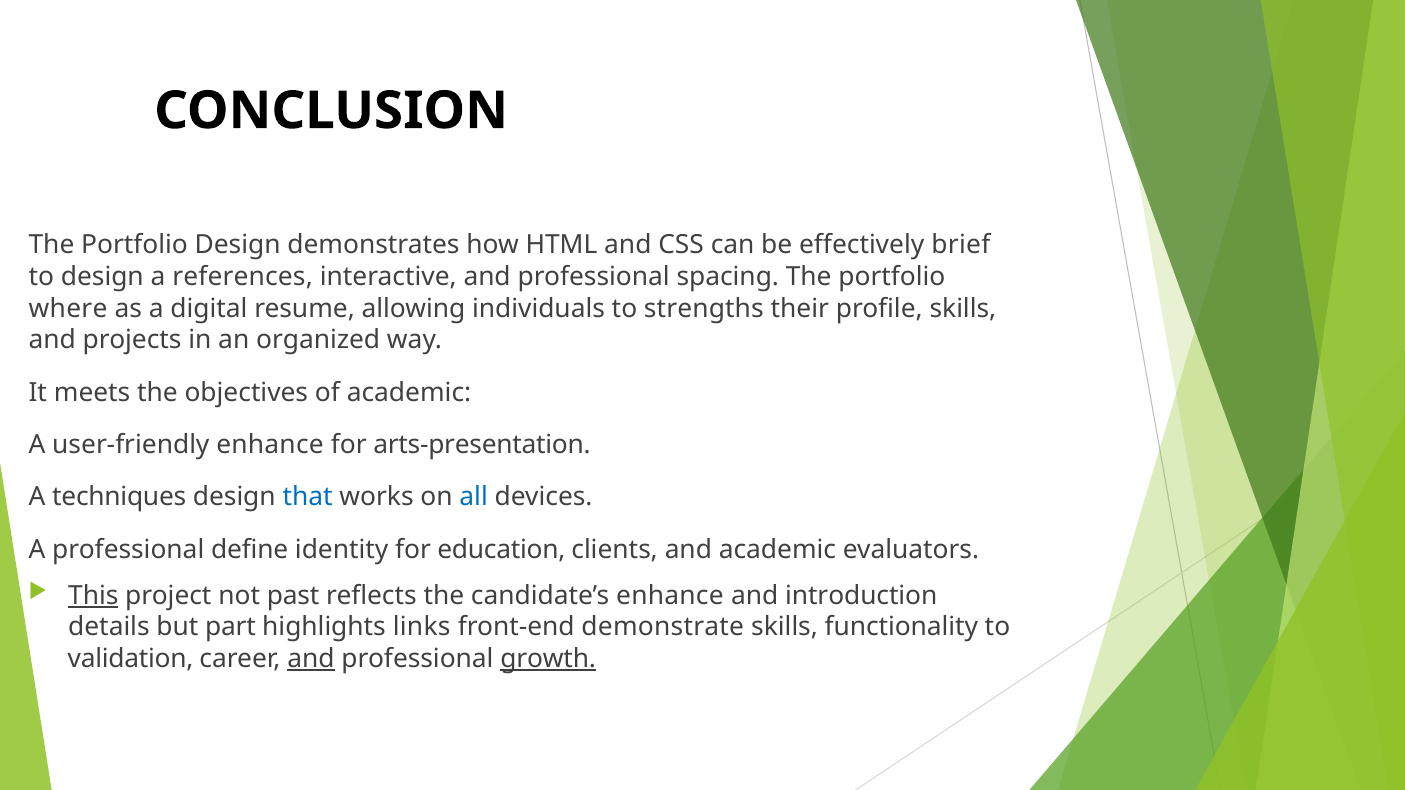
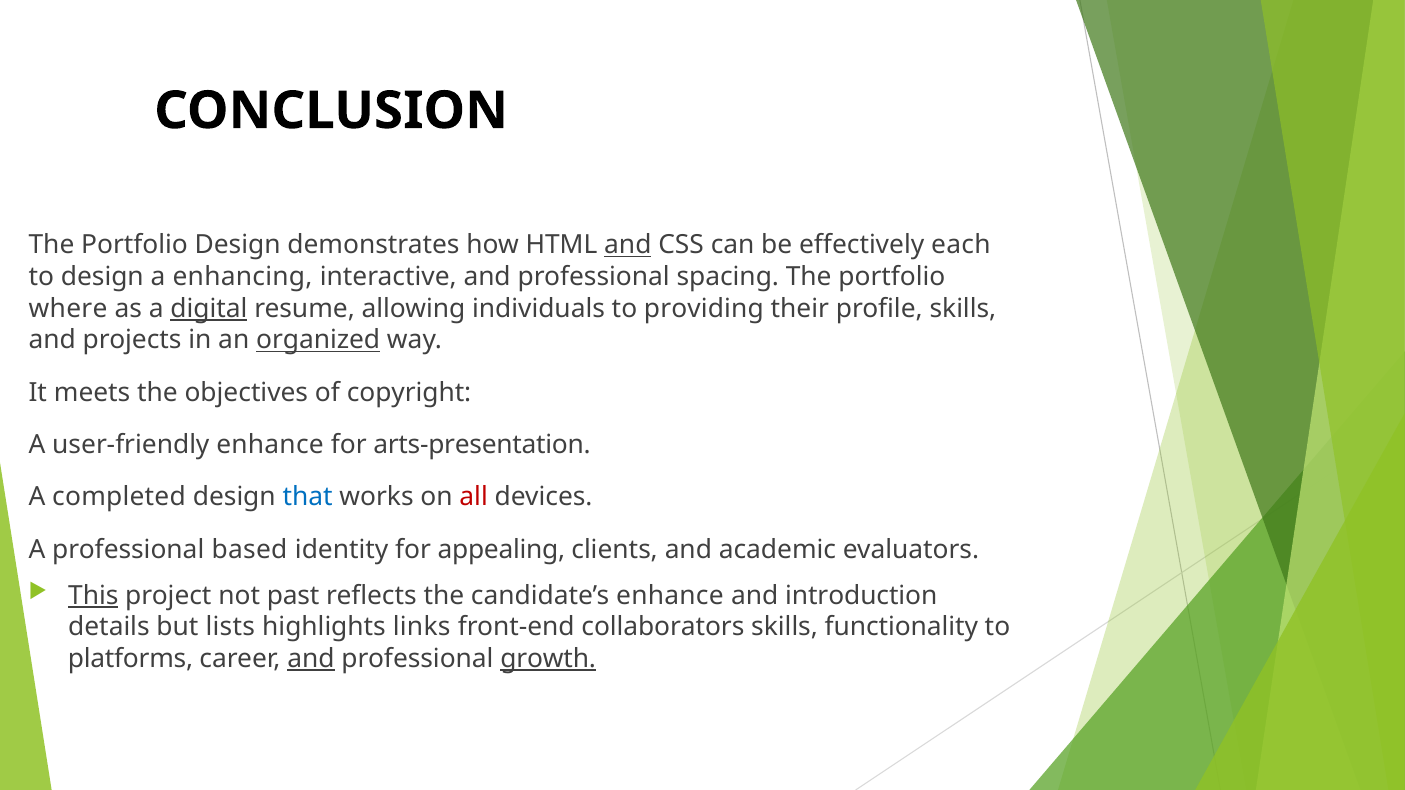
and at (628, 245) underline: none -> present
brief: brief -> each
references: references -> enhancing
digital underline: none -> present
strengths: strengths -> providing
organized underline: none -> present
of academic: academic -> copyright
techniques: techniques -> completed
all colour: blue -> red
define: define -> based
education: education -> appealing
part: part -> lists
demonstrate: demonstrate -> collaborators
validation: validation -> platforms
